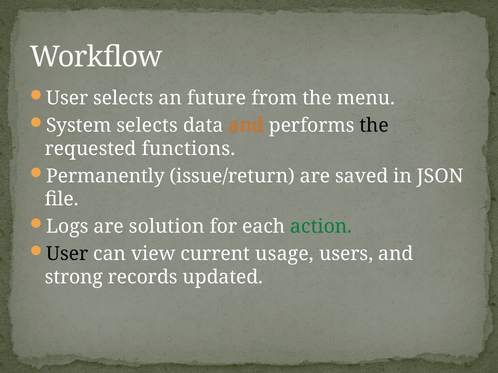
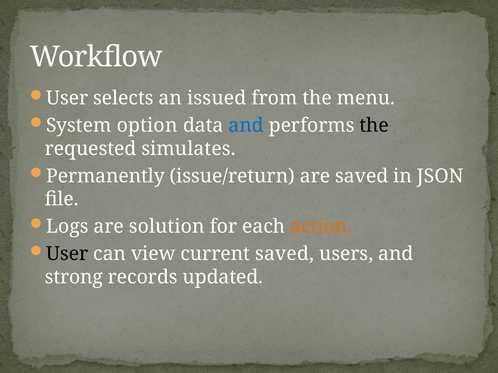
future: future -> issued
System selects: selects -> option
and at (246, 126) colour: orange -> blue
functions: functions -> simulates
action colour: green -> orange
current usage: usage -> saved
